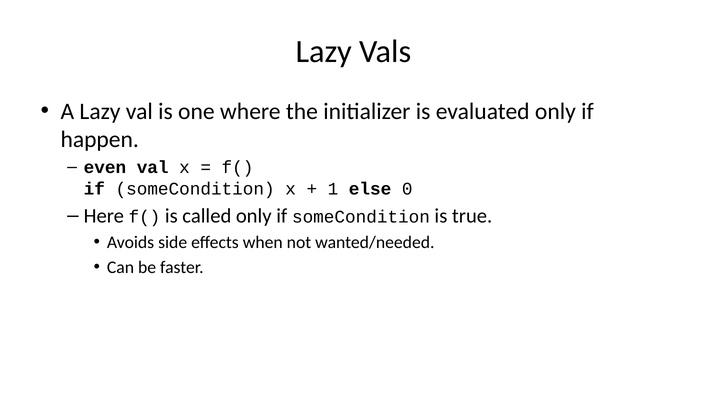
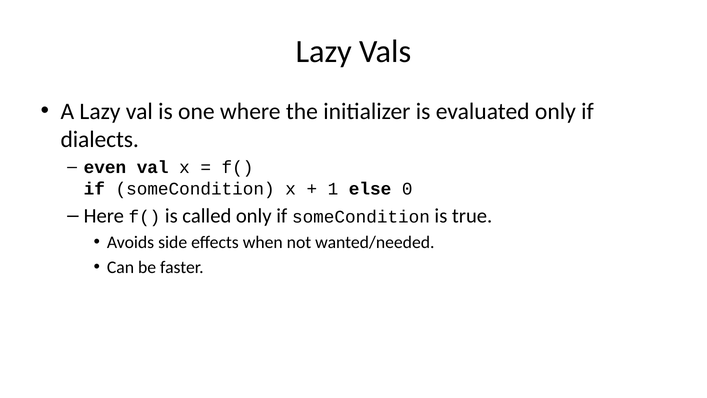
happen: happen -> dialects
